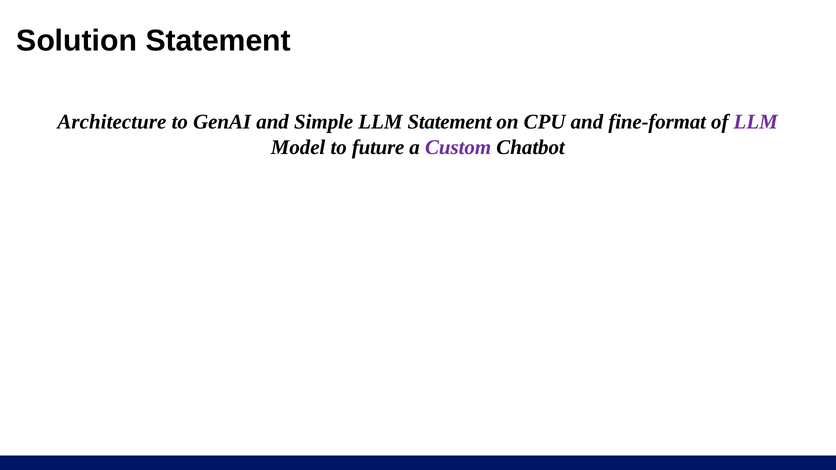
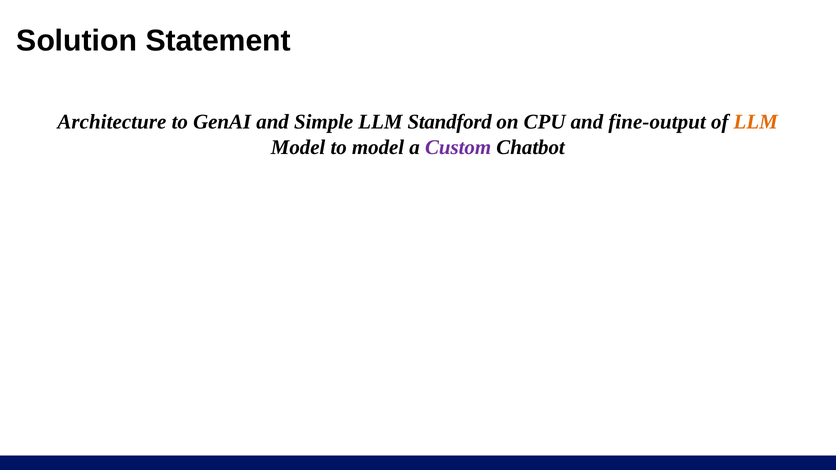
LLM Statement: Statement -> Standford
fine-format: fine-format -> fine-output
LLM at (756, 122) colour: purple -> orange
to future: future -> model
